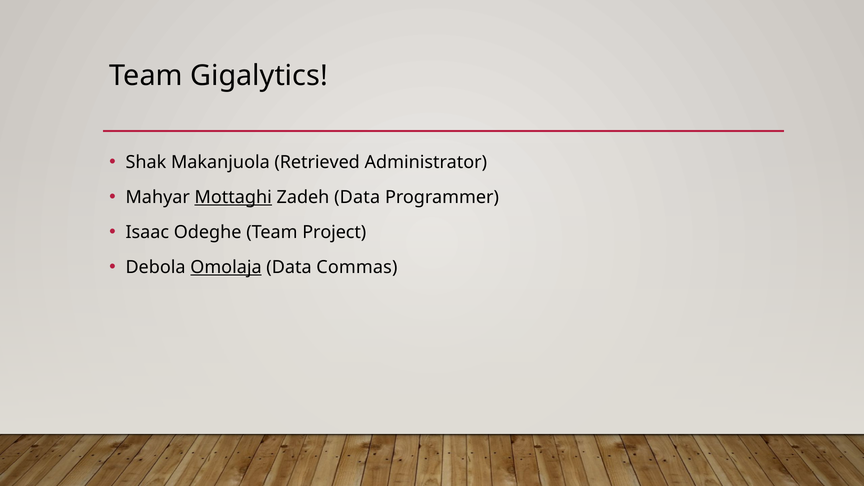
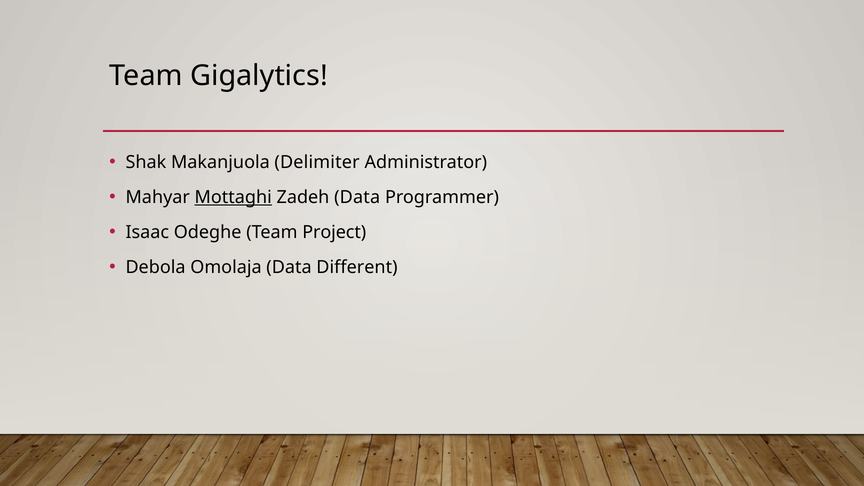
Retrieved: Retrieved -> Delimiter
Omolaja underline: present -> none
Commas: Commas -> Different
